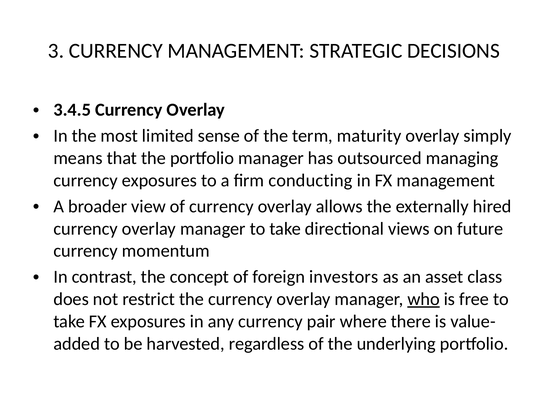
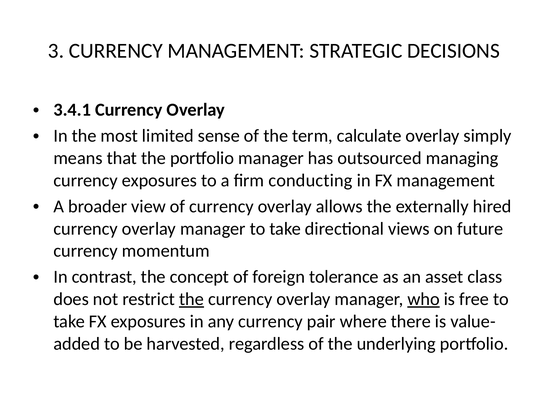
3.4.5: 3.4.5 -> 3.4.1
maturity: maturity -> calculate
investors: investors -> tolerance
the at (192, 299) underline: none -> present
